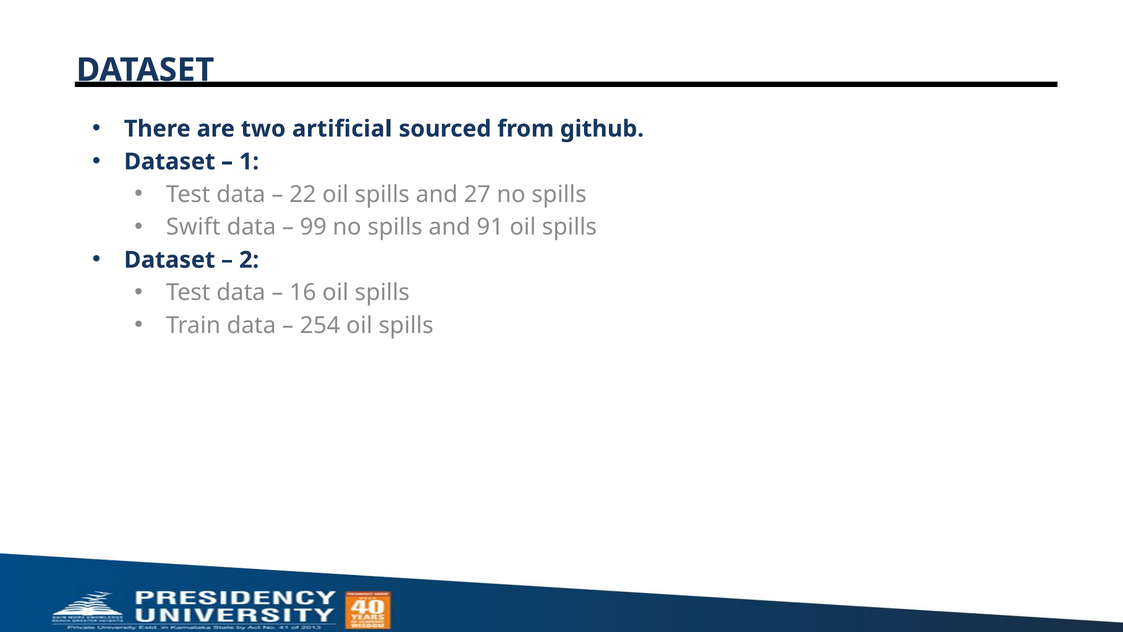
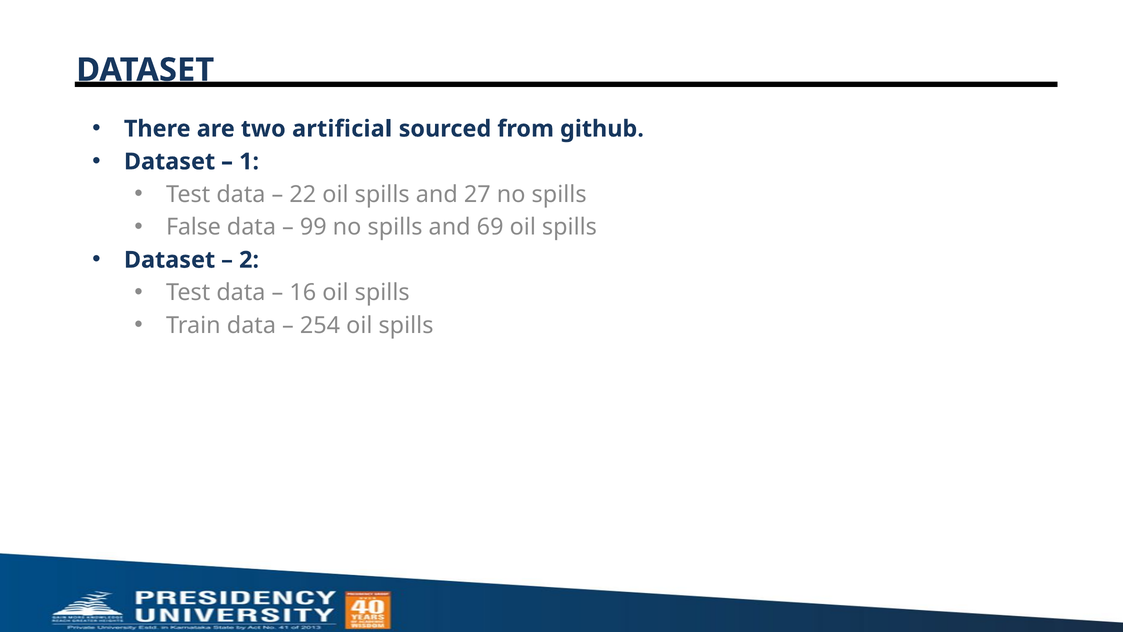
Swift: Swift -> False
91: 91 -> 69
